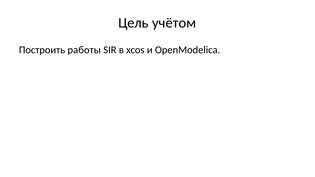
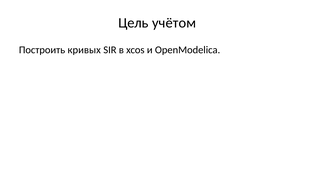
работы: работы -> кривых
